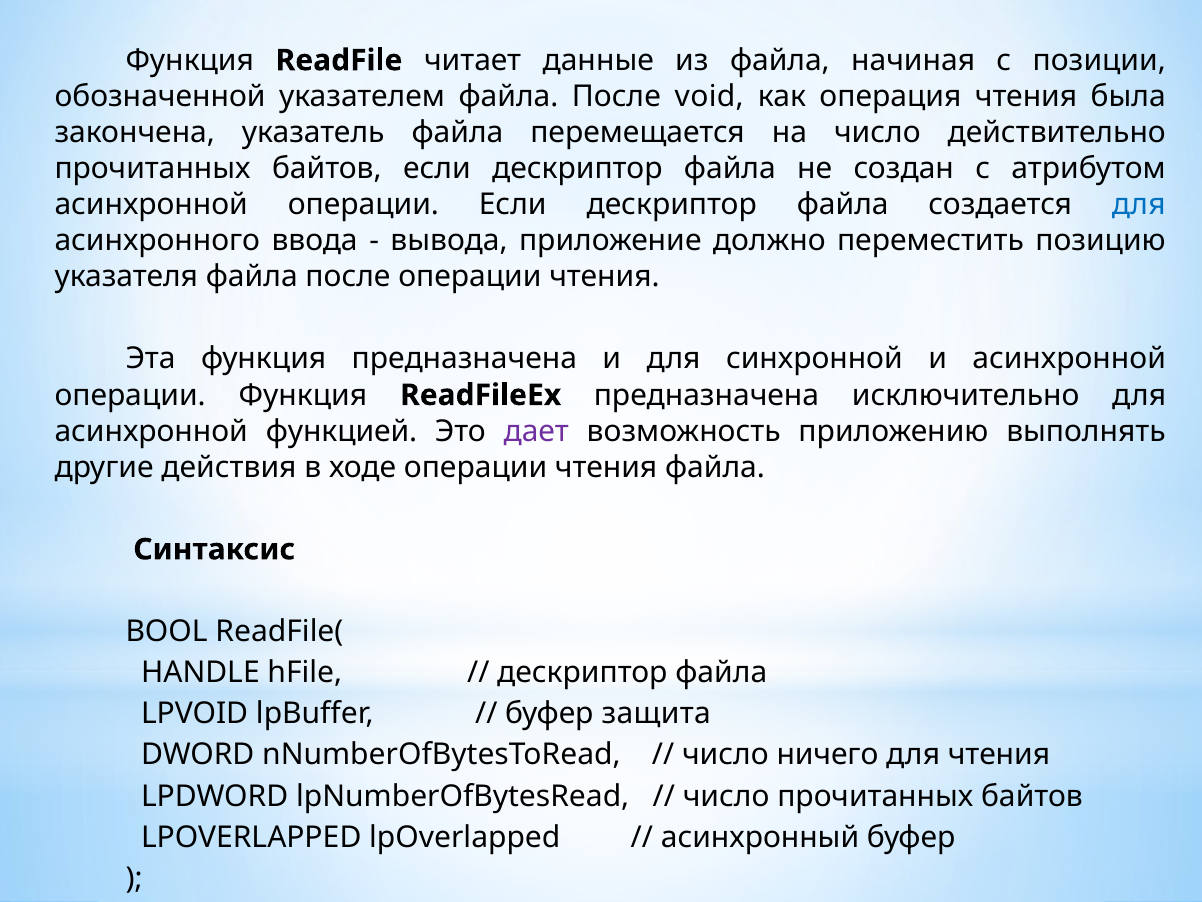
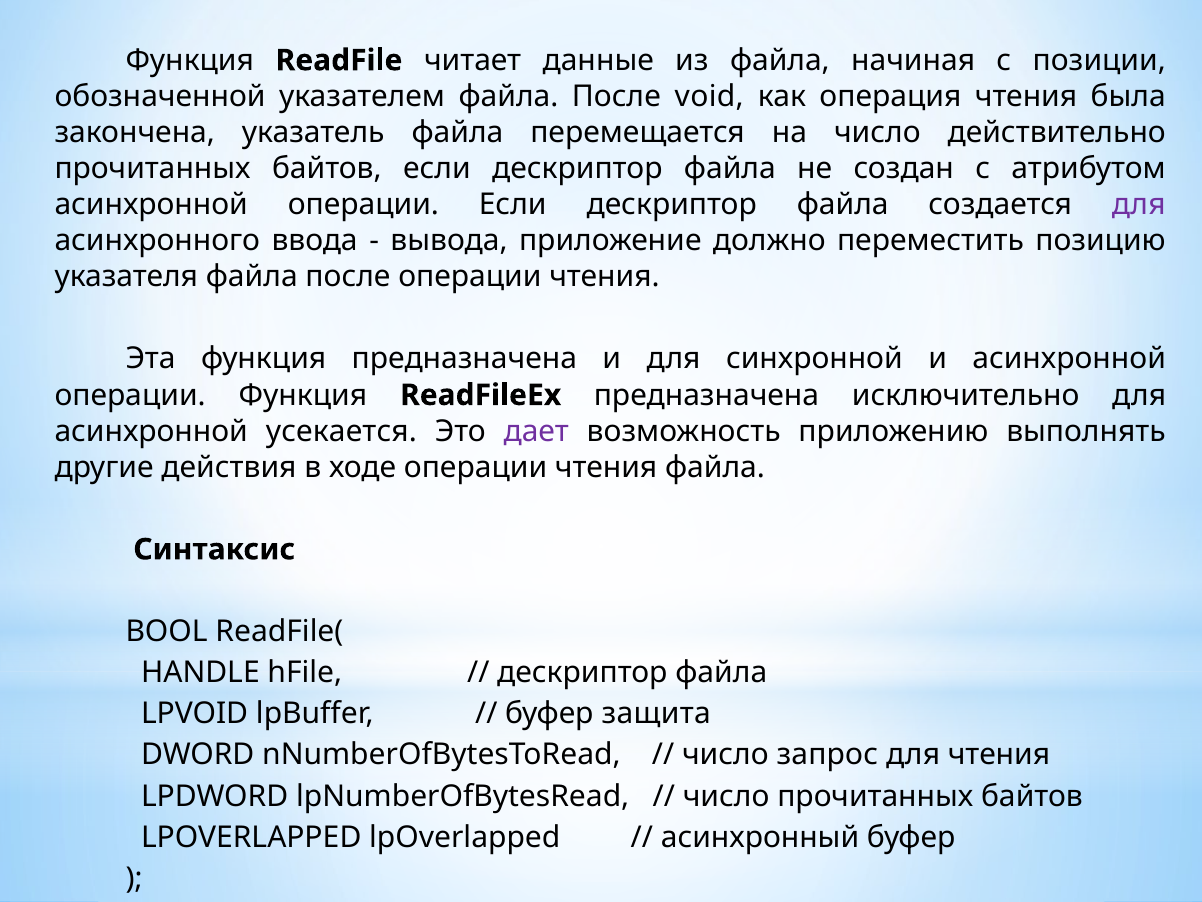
для at (1139, 205) colour: blue -> purple
функцией: функцией -> усекается
ничего: ничего -> запрос
